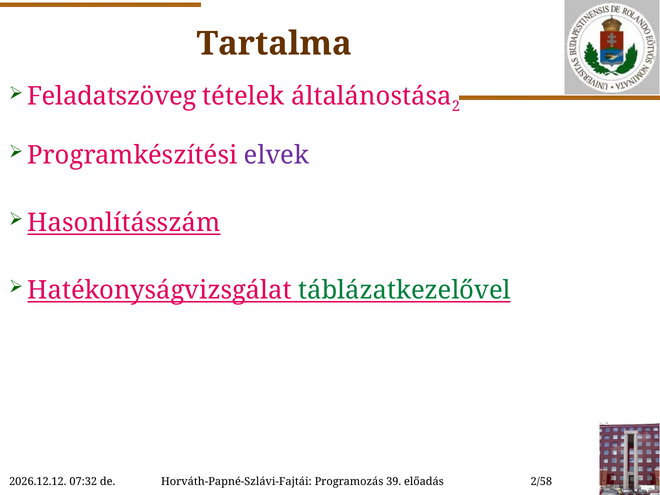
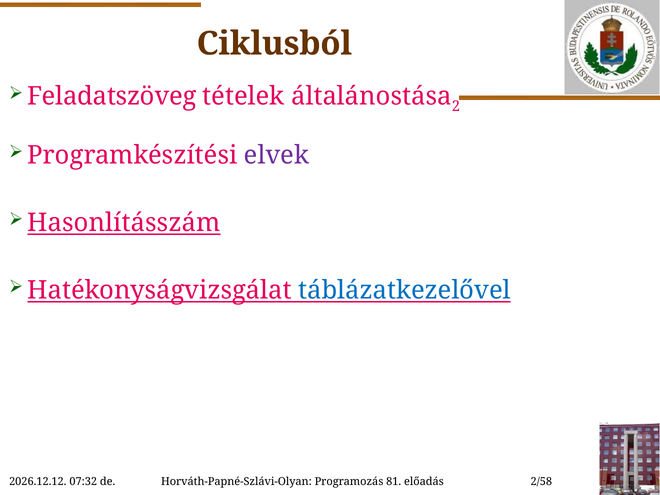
Tartalma: Tartalma -> Ciklusból
táblázatkezelővel colour: green -> blue
Horváth-Papné-Szlávi-Fajtái: Horváth-Papné-Szlávi-Fajtái -> Horváth-Papné-Szlávi-Olyan
39: 39 -> 81
